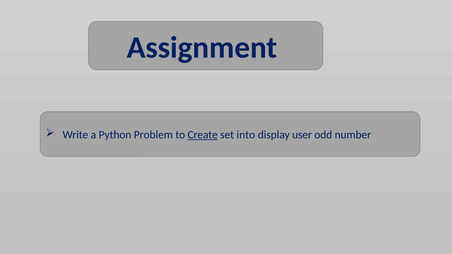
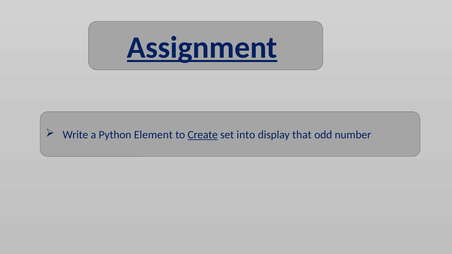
Assignment underline: none -> present
Problem: Problem -> Element
user: user -> that
